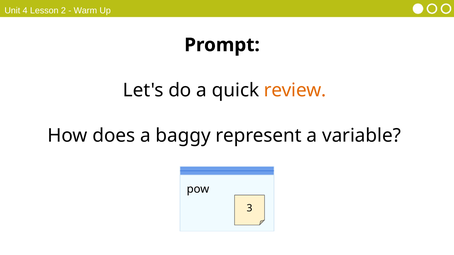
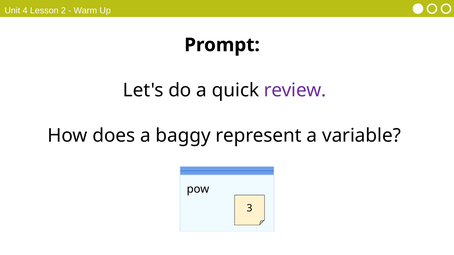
review colour: orange -> purple
